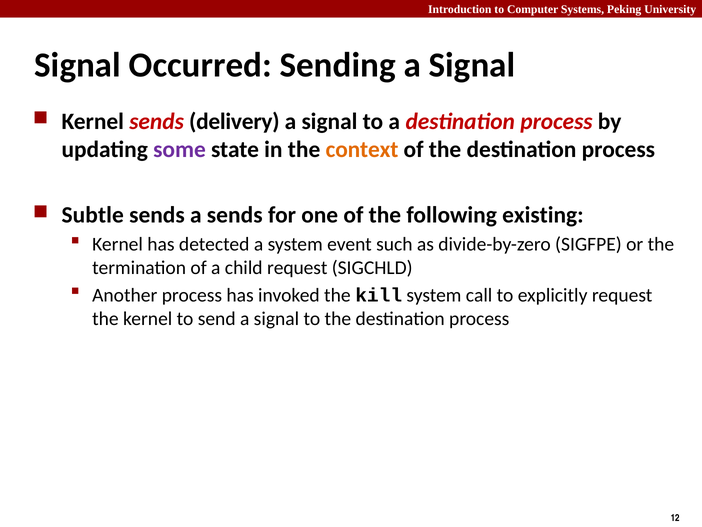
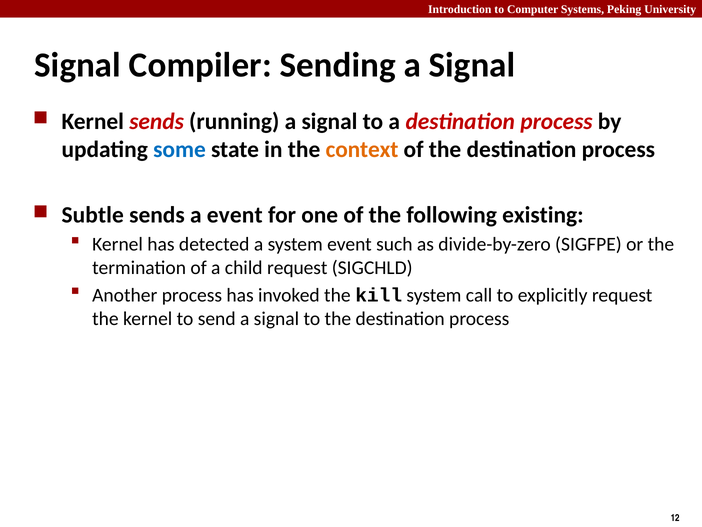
Occurred: Occurred -> Compiler
delivery: delivery -> running
some colour: purple -> blue
a sends: sends -> event
